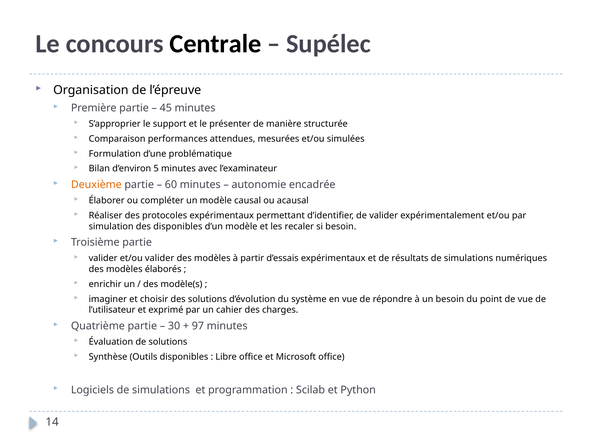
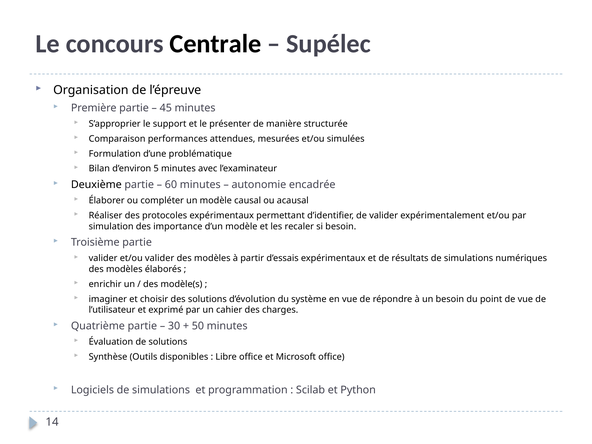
Deuxième colour: orange -> black
des disponibles: disponibles -> importance
97: 97 -> 50
